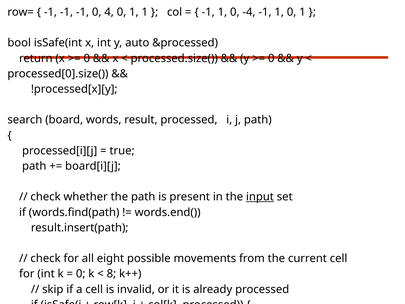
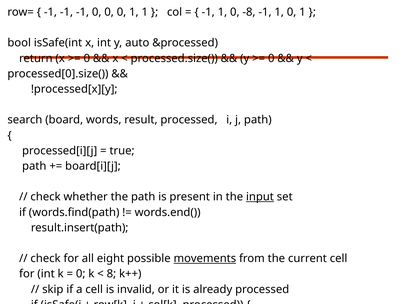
-1 0 4: 4 -> 0
-4: -4 -> -8
movements underline: none -> present
